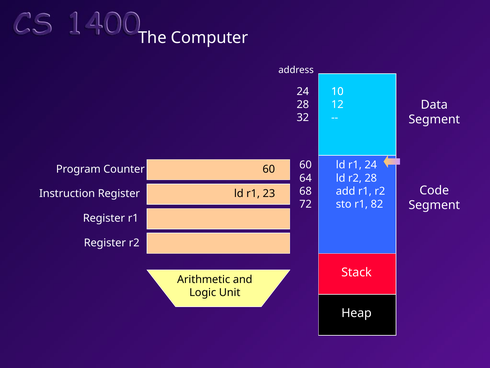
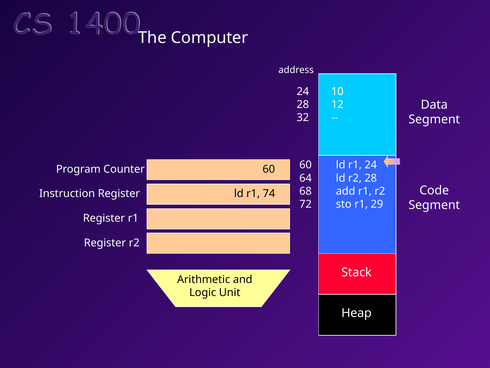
23: 23 -> 74
82: 82 -> 29
